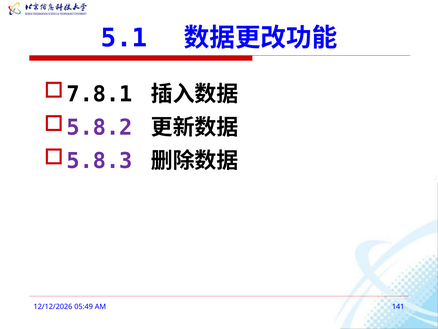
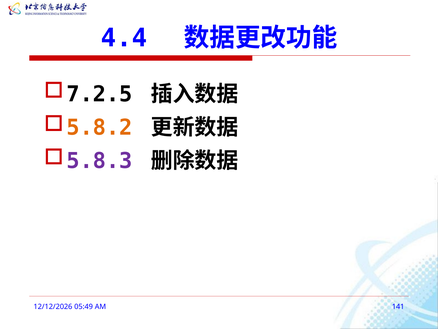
5.1: 5.1 -> 4.4
7.8.1: 7.8.1 -> 7.2.5
5.8.2 colour: purple -> orange
